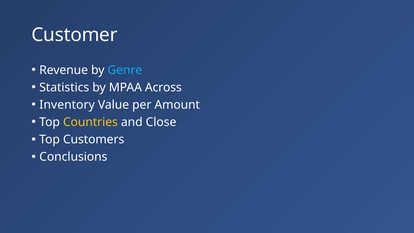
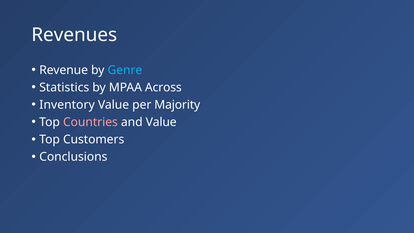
Customer: Customer -> Revenues
Amount: Amount -> Majority
Countries colour: yellow -> pink
and Close: Close -> Value
